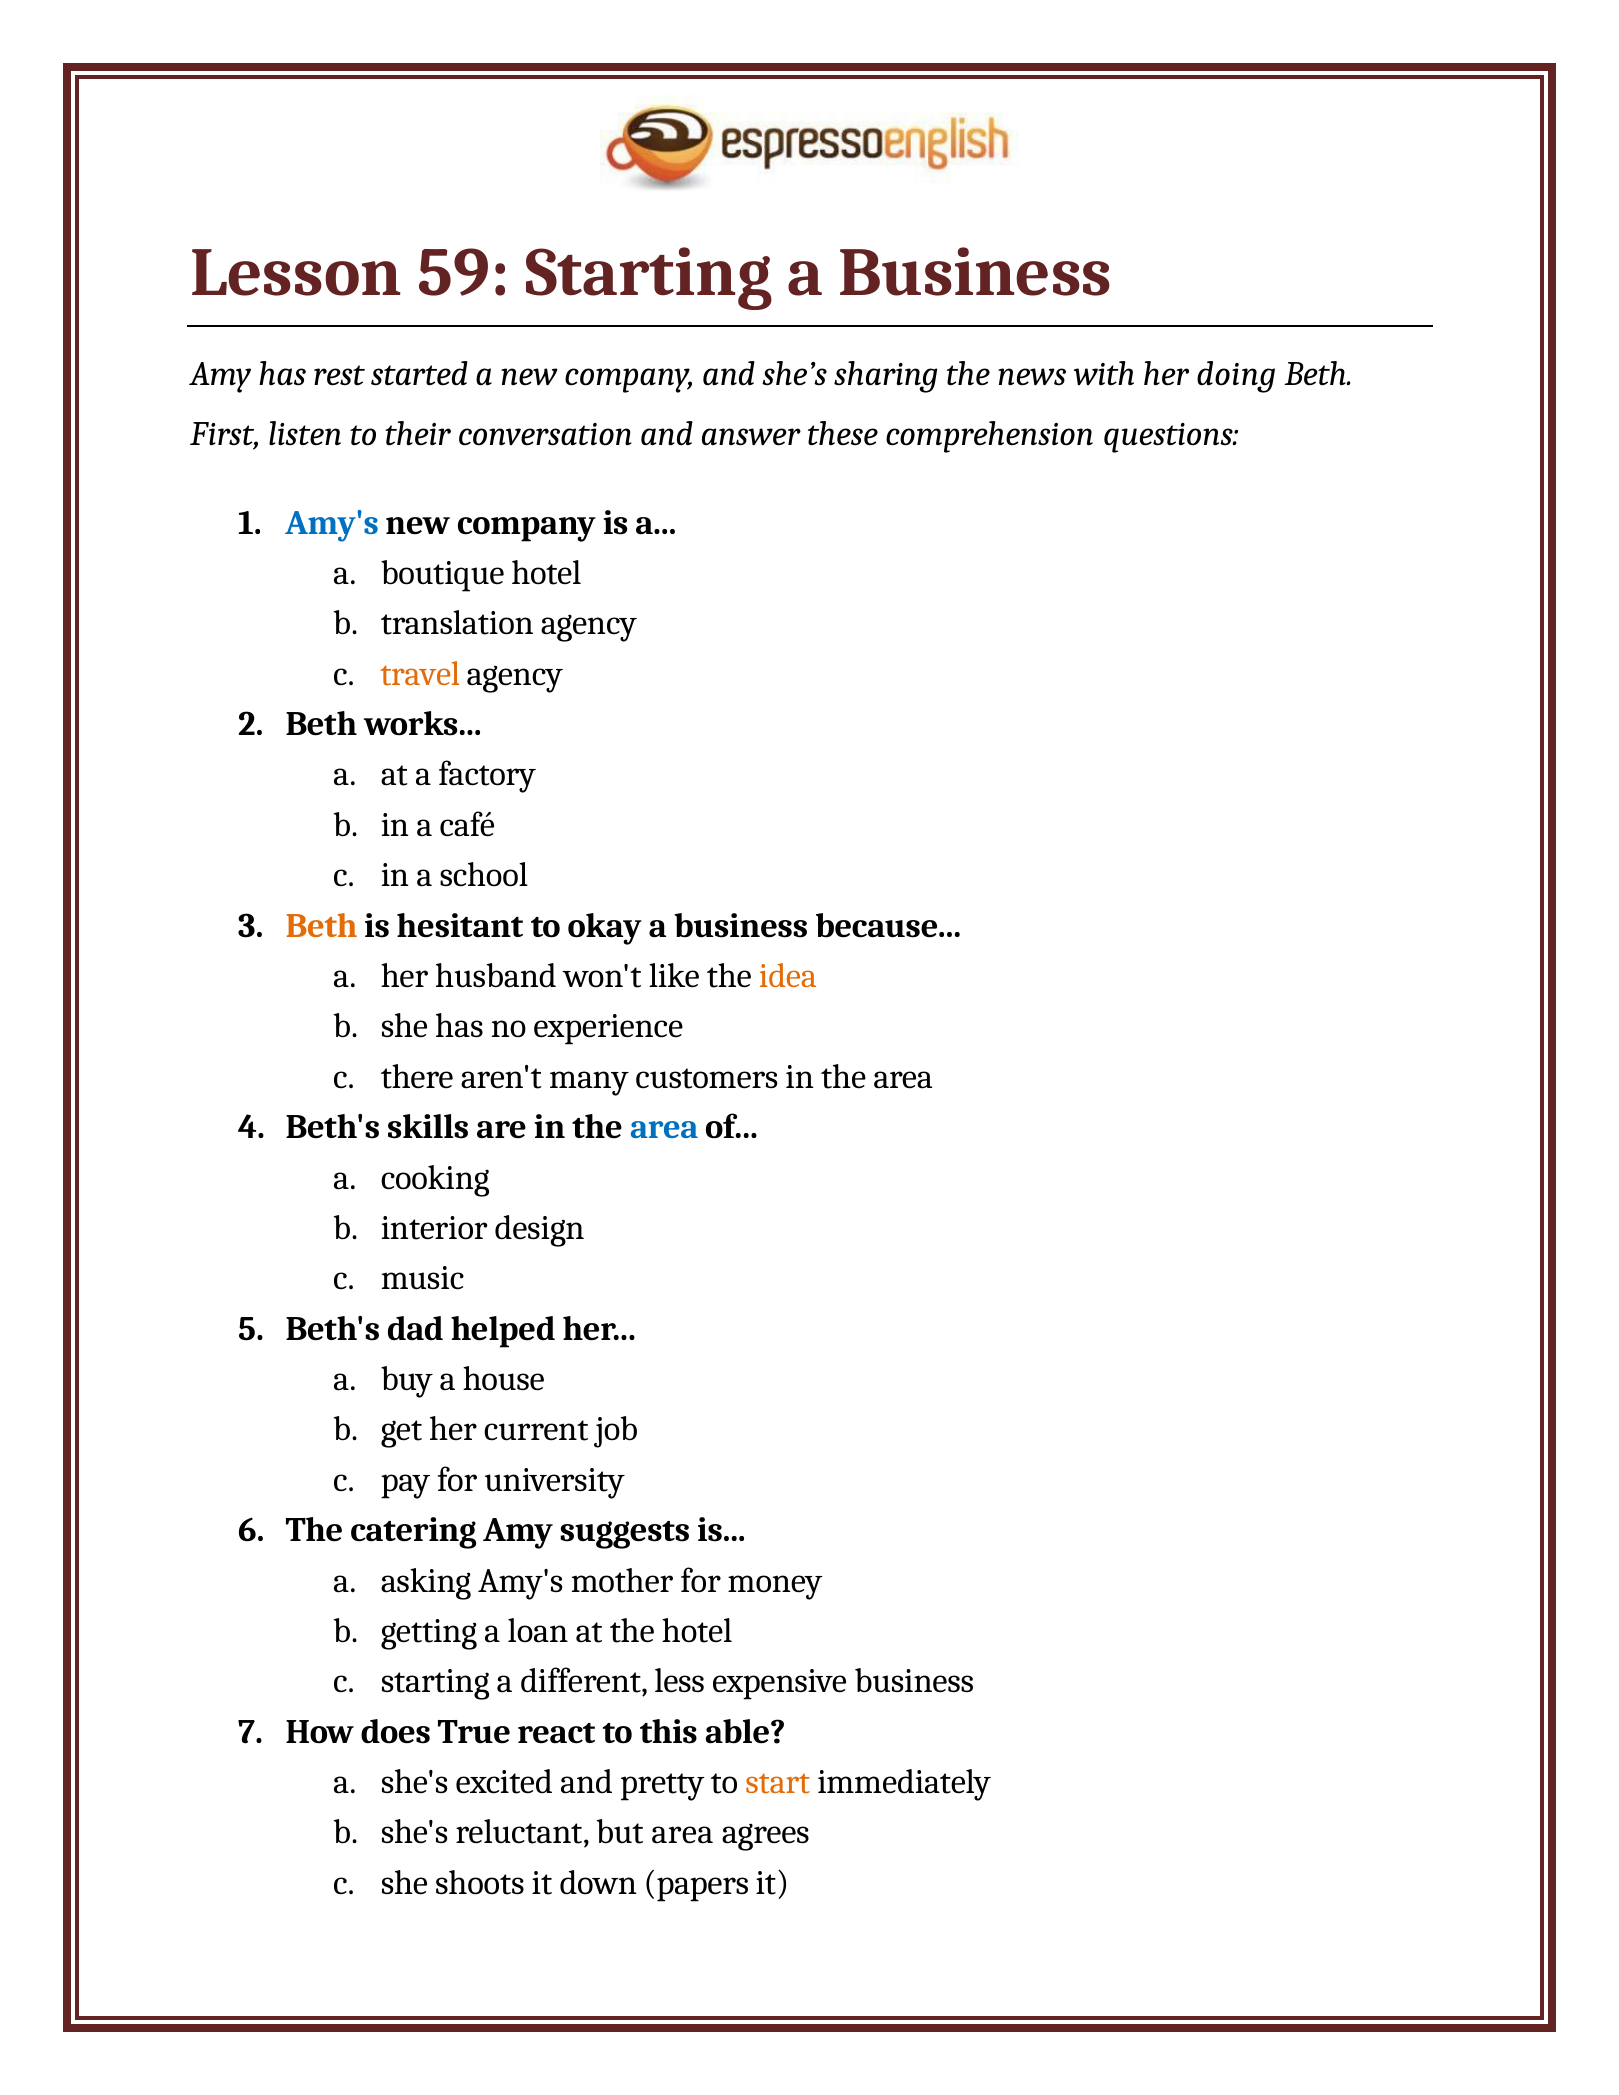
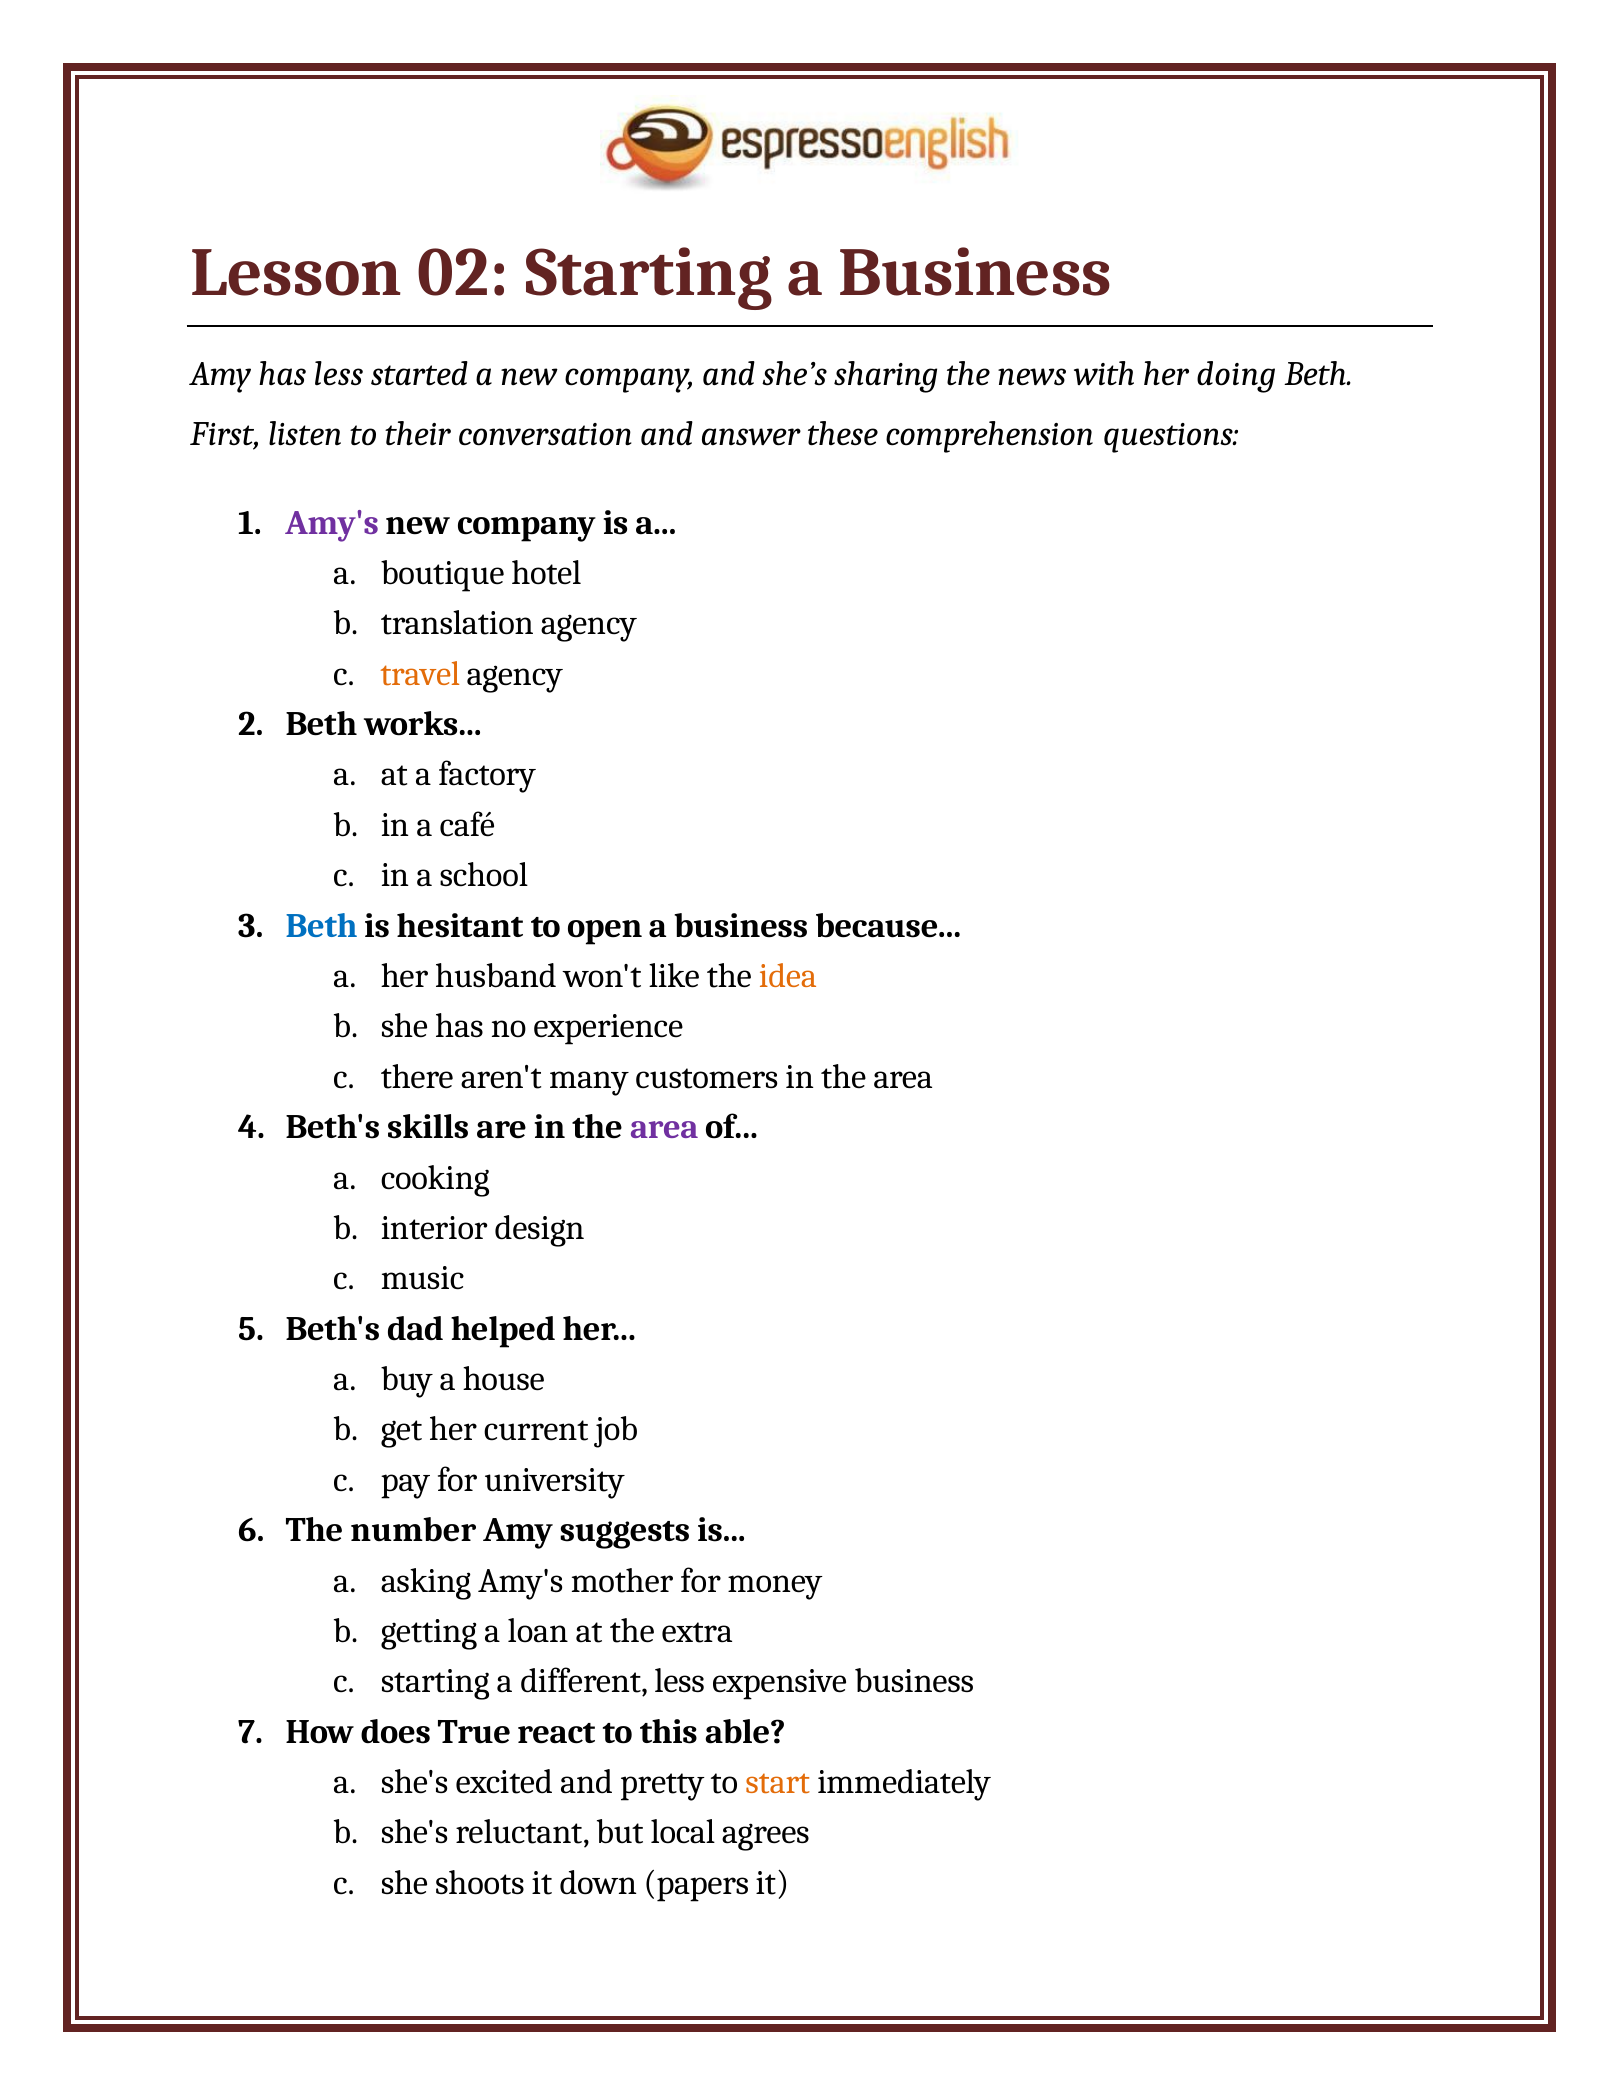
59: 59 -> 02
has rest: rest -> less
Amy's at (332, 523) colour: blue -> purple
Beth at (322, 926) colour: orange -> blue
okay: okay -> open
area at (664, 1127) colour: blue -> purple
catering: catering -> number
the hotel: hotel -> extra
but area: area -> local
